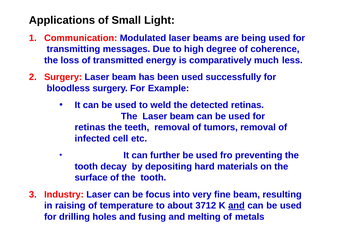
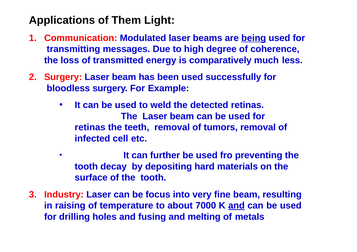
Small: Small -> Them
being underline: none -> present
3712: 3712 -> 7000
